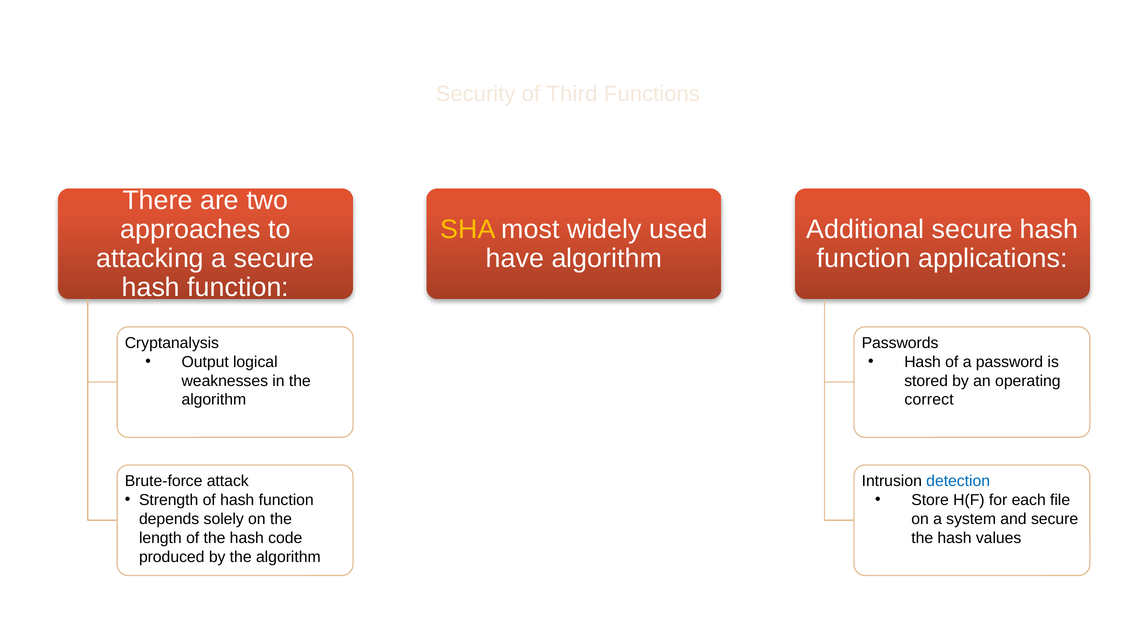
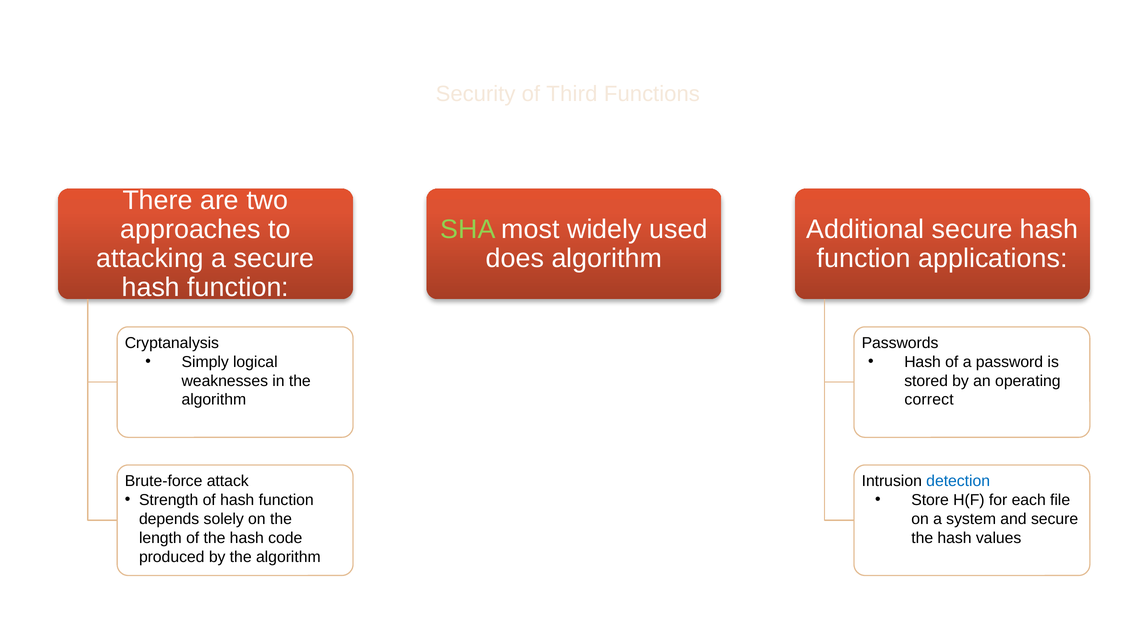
SHA colour: yellow -> light green
have: have -> does
Output: Output -> Simply
